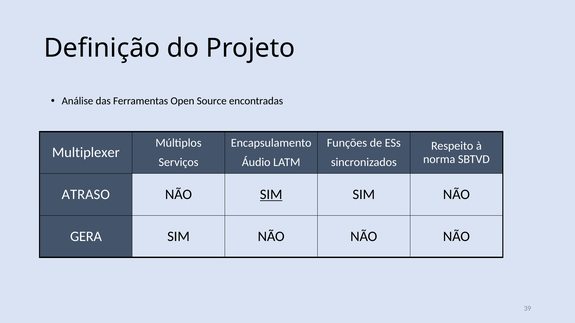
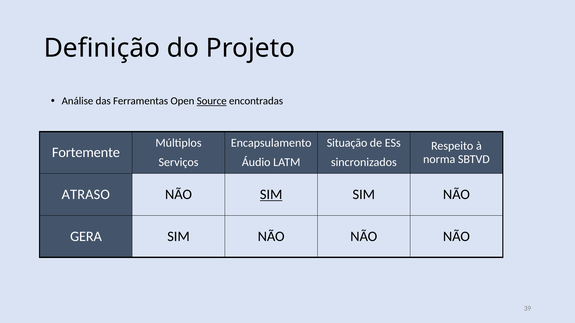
Source underline: none -> present
Funções: Funções -> Situação
Multiplexer: Multiplexer -> Fortemente
